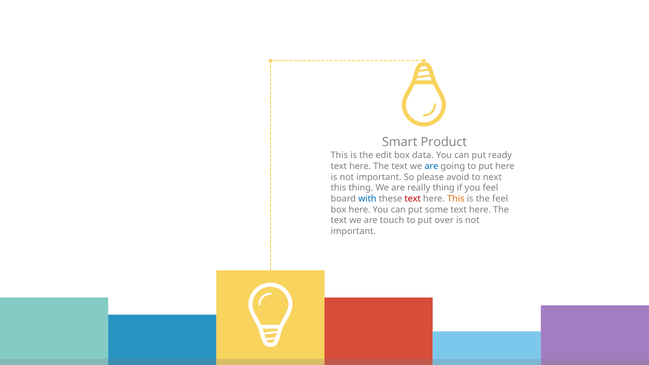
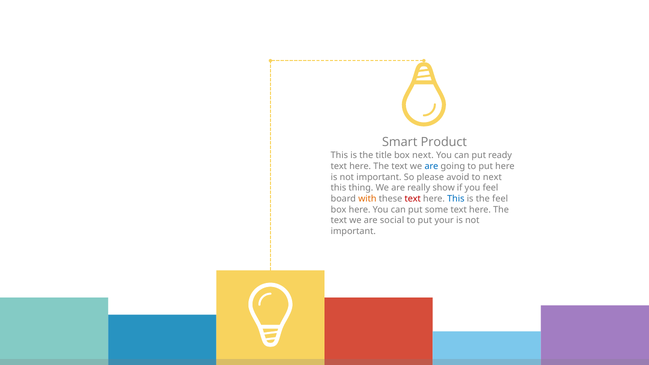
edit: edit -> title
box data: data -> next
really thing: thing -> show
with colour: blue -> orange
This at (456, 199) colour: orange -> blue
touch: touch -> social
over: over -> your
